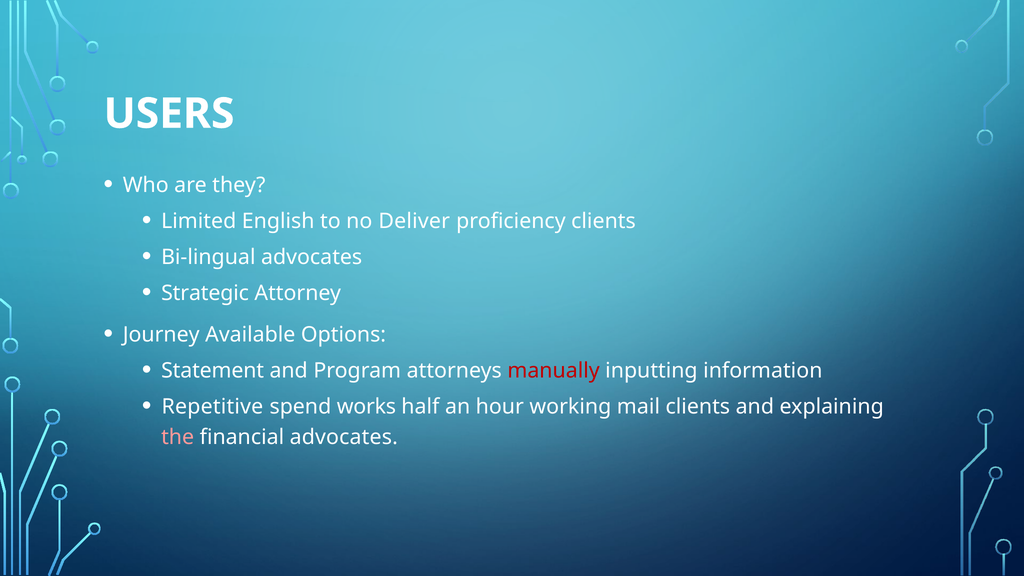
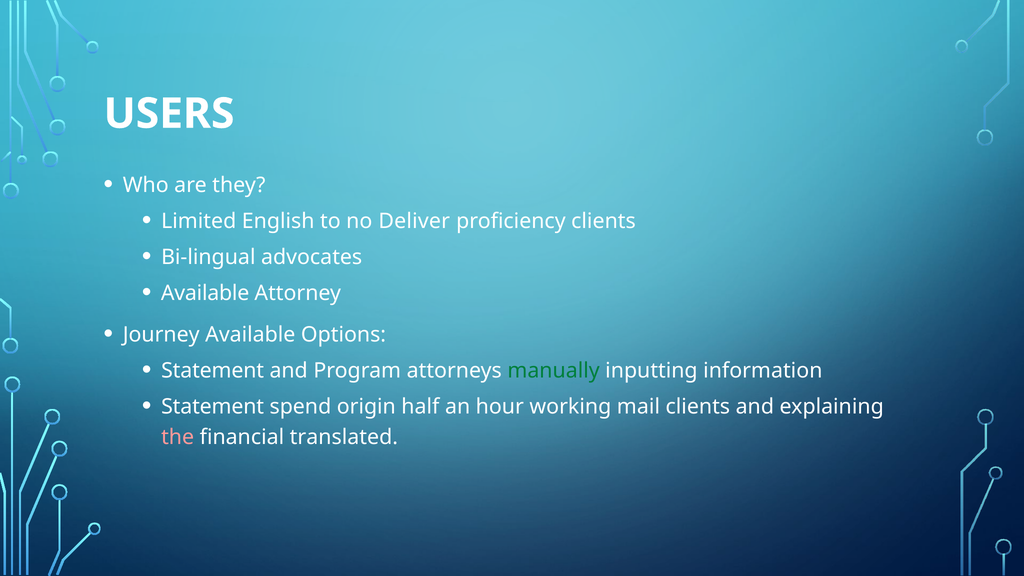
Strategic at (205, 293): Strategic -> Available
manually colour: red -> green
Repetitive at (212, 407): Repetitive -> Statement
works: works -> origin
financial advocates: advocates -> translated
